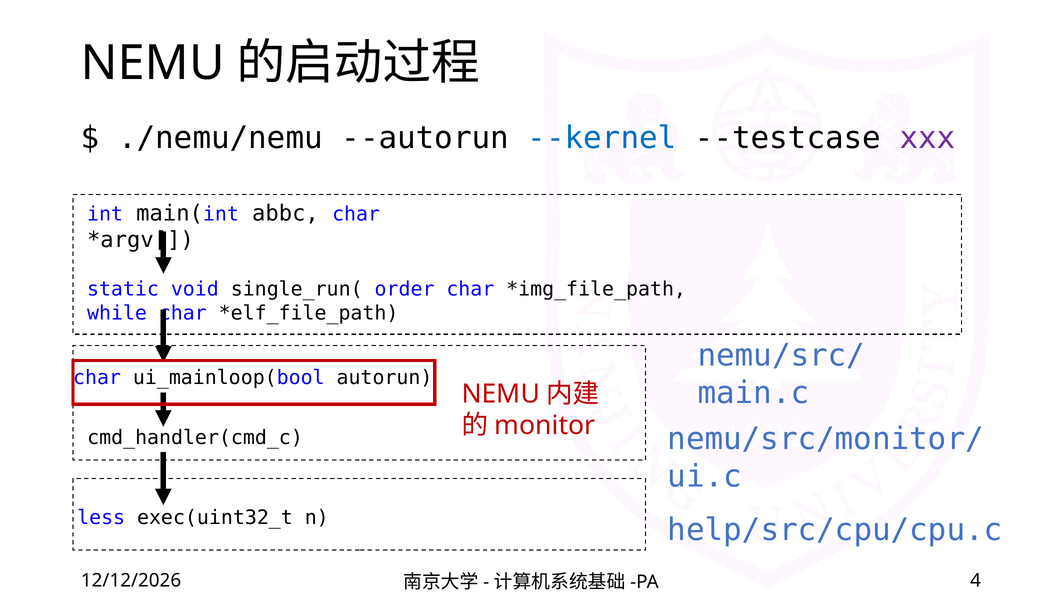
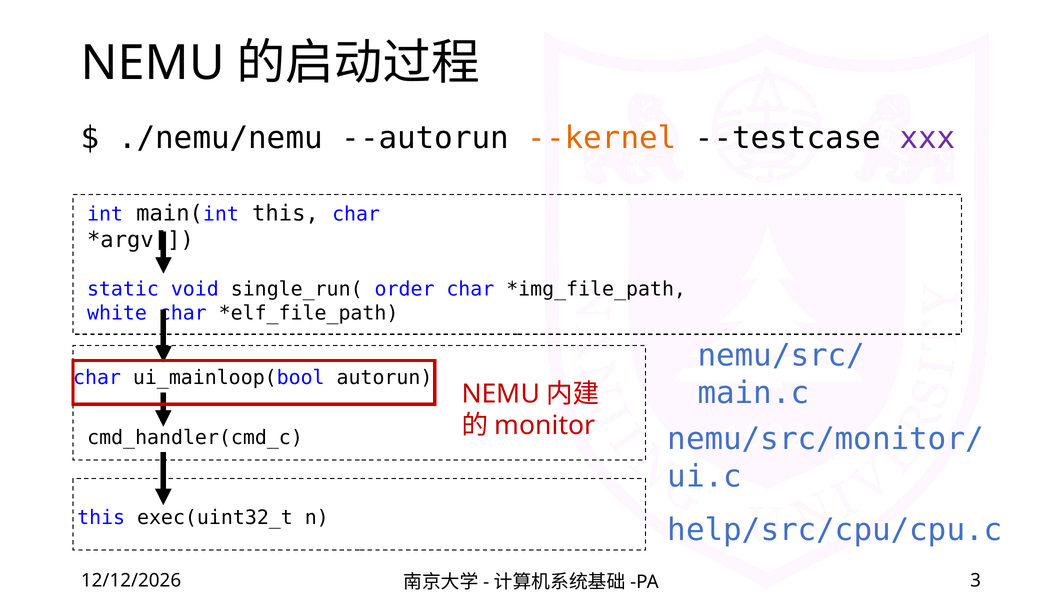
--kernel colour: blue -> orange
main(int abbc: abbc -> this
while: while -> white
less at (101, 518): less -> this
4: 4 -> 3
